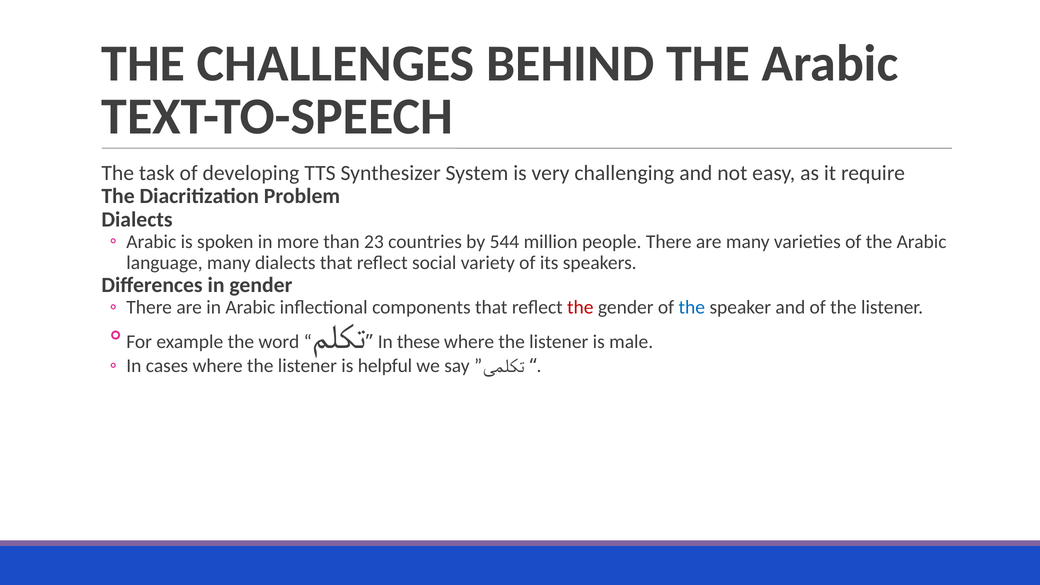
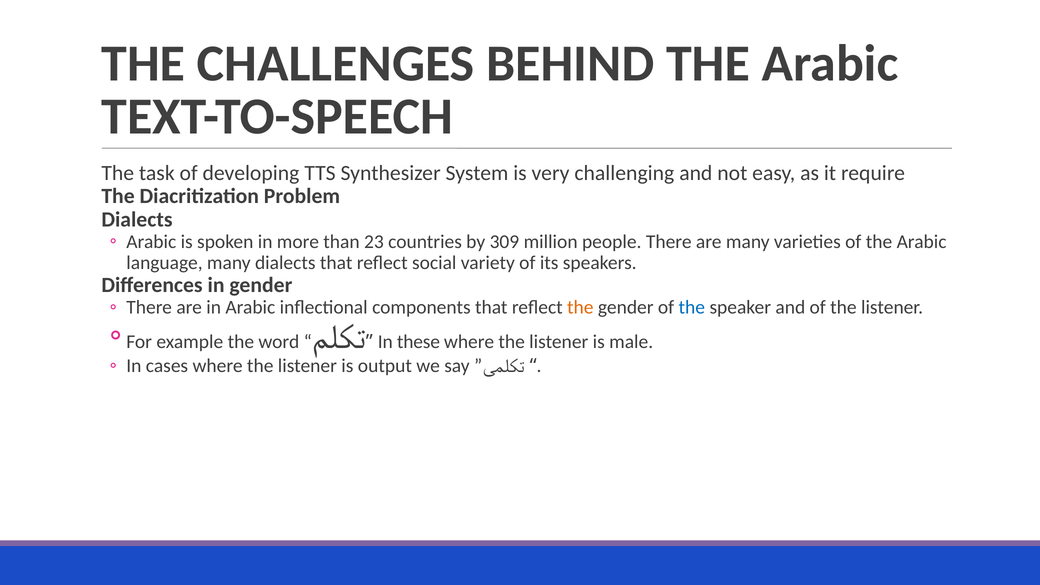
544: 544 -> 309
the at (580, 307) colour: red -> orange
helpful: helpful -> output
